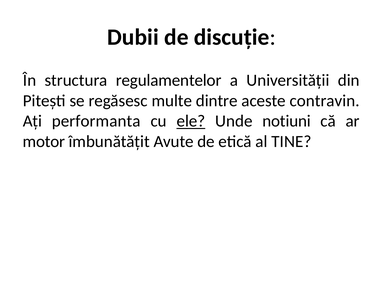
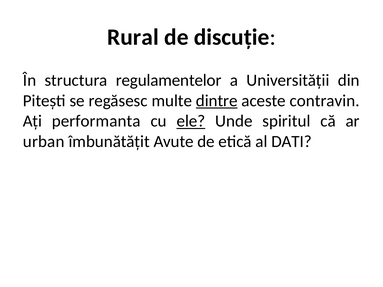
Dubii: Dubii -> Rural
dintre underline: none -> present
notiuni: notiuni -> spiritul
motor: motor -> urban
TINE: TINE -> DATI
